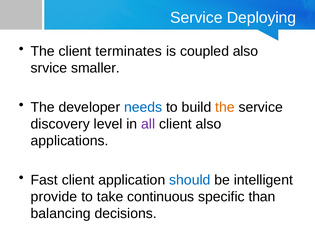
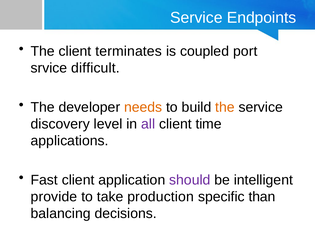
Deploying: Deploying -> Endpoints
coupled also: also -> port
smaller: smaller -> difficult
needs colour: blue -> orange
client also: also -> time
should colour: blue -> purple
continuous: continuous -> production
